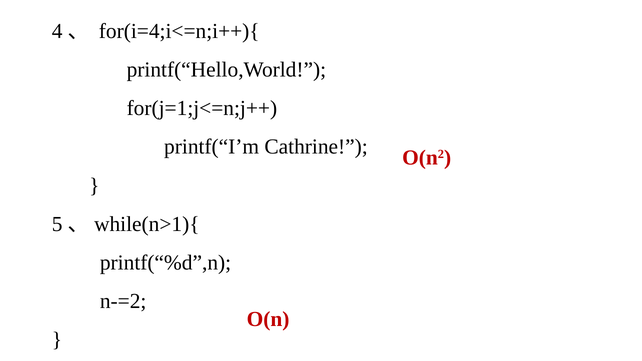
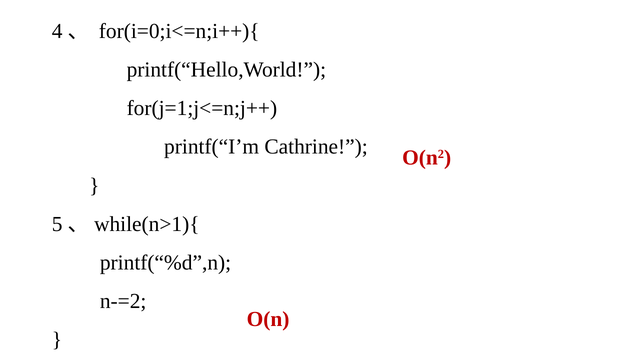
for(i=4;i<=n;i++){: for(i=4;i<=n;i++){ -> for(i=0;i<=n;i++){
